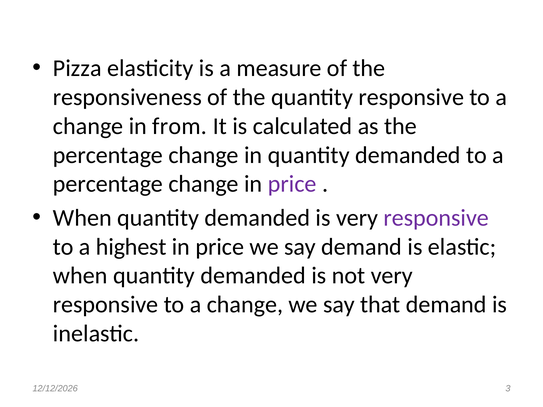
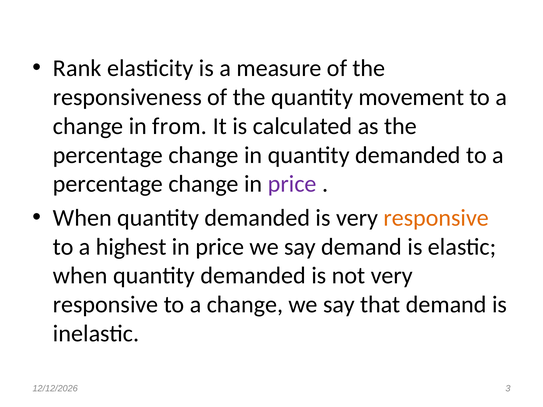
Pizza: Pizza -> Rank
quantity responsive: responsive -> movement
responsive at (436, 218) colour: purple -> orange
